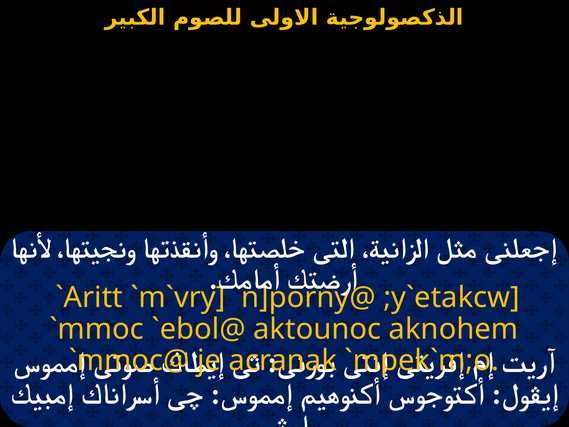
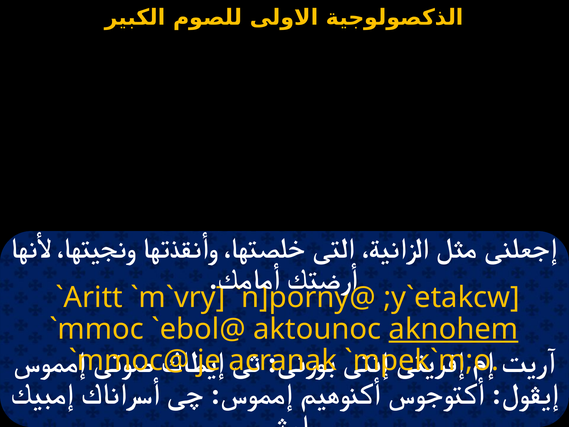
aknohem underline: none -> present
